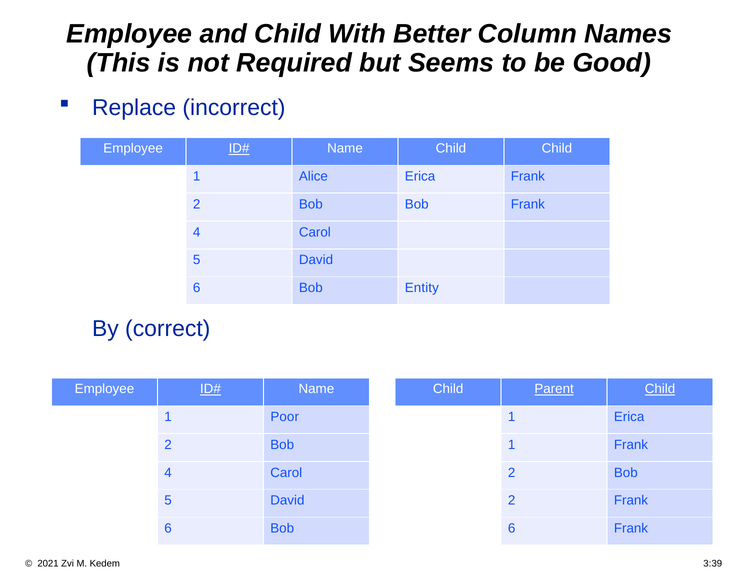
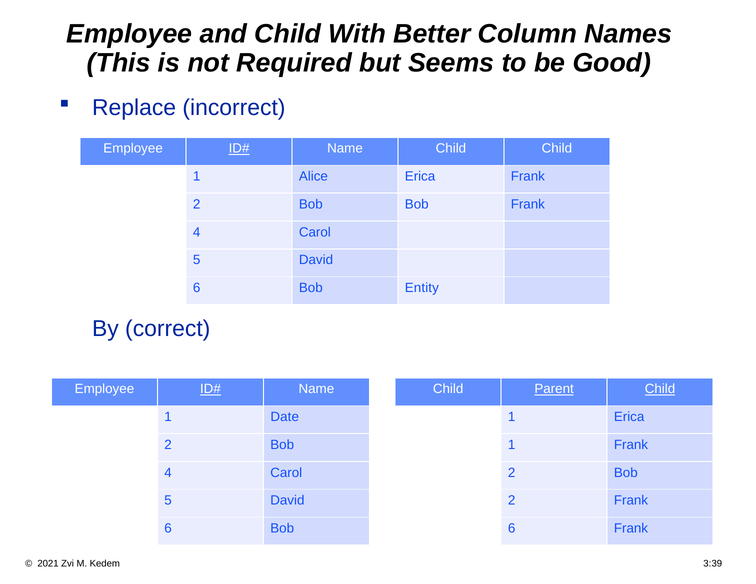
Poor: Poor -> Date
